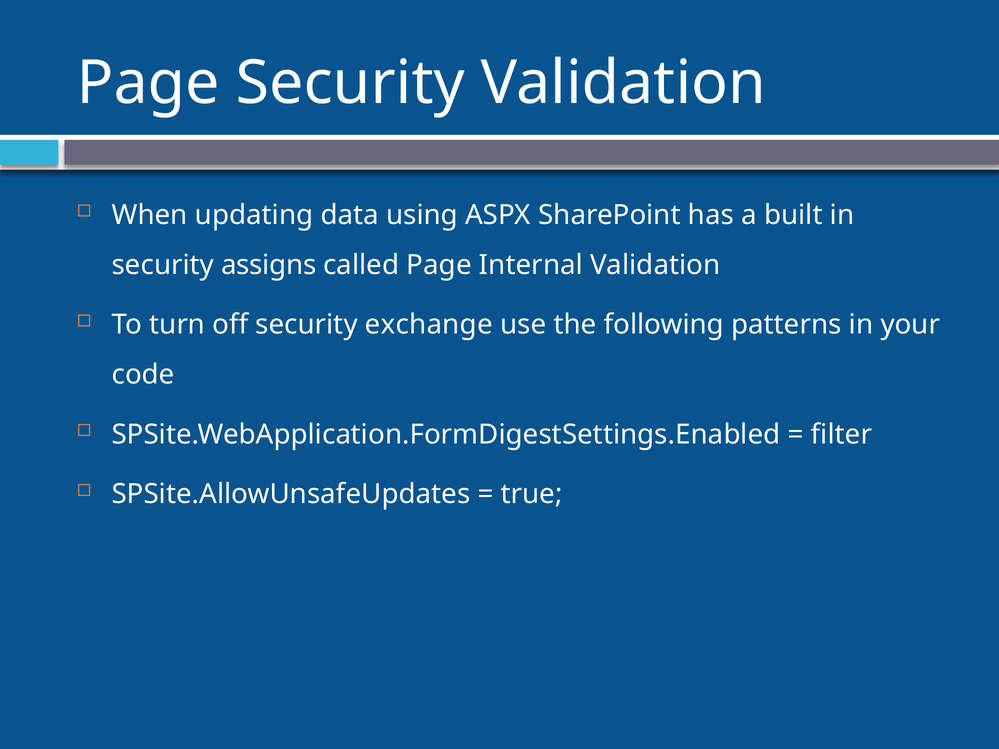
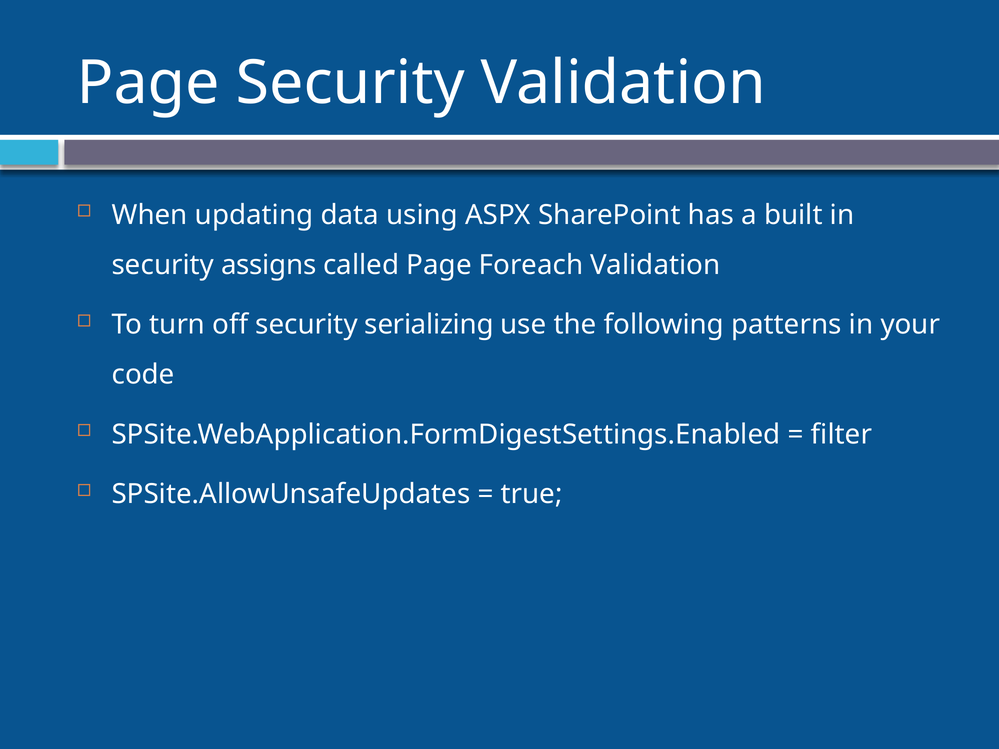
Internal: Internal -> Foreach
exchange: exchange -> serializing
